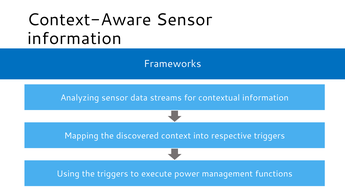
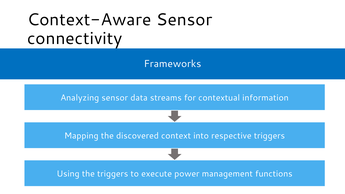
information at (75, 38): information -> connectivity
